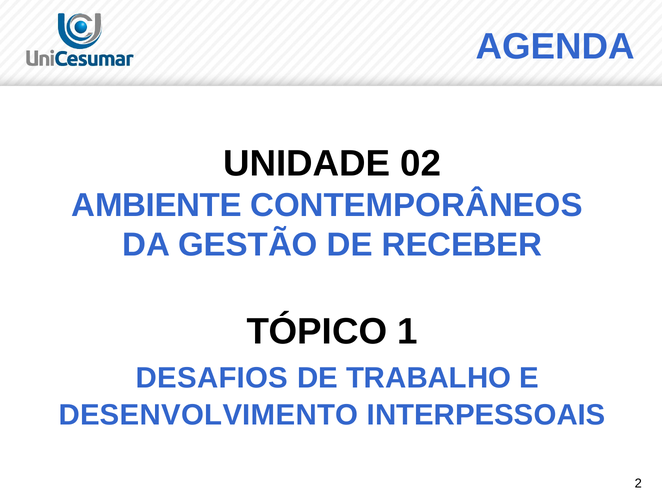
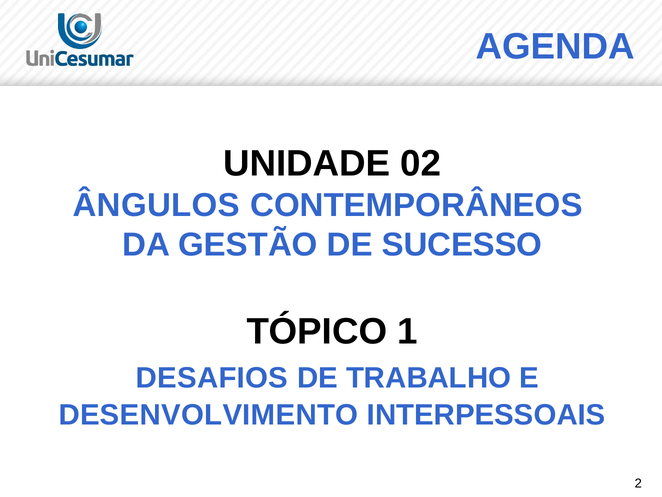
AMBIENTE: AMBIENTE -> ÂNGULOS
RECEBER: RECEBER -> SUCESSO
